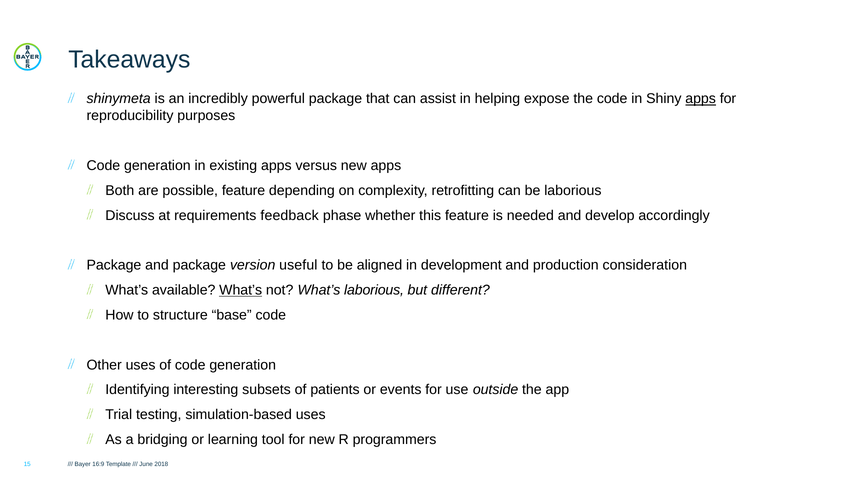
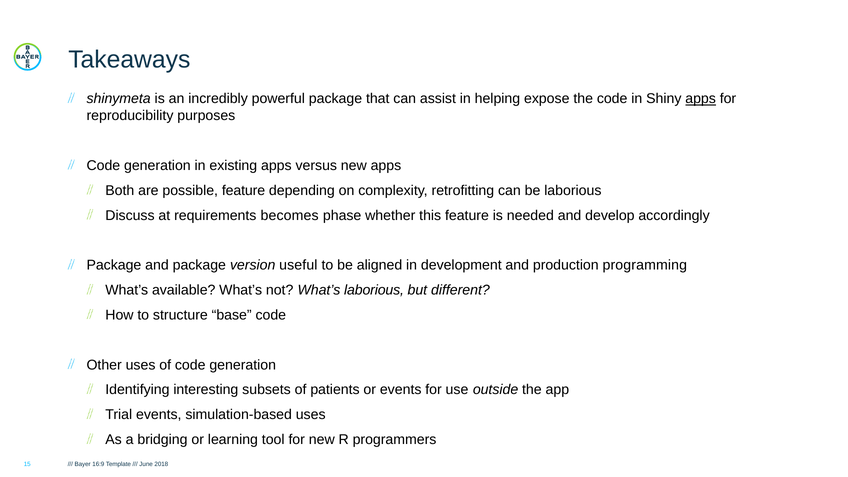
feedback: feedback -> becomes
consideration: consideration -> programming
What’s at (241, 290) underline: present -> none
Trial testing: testing -> events
